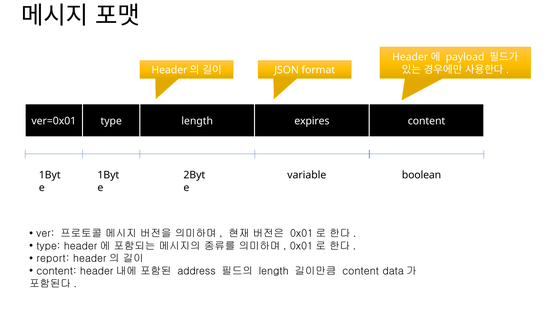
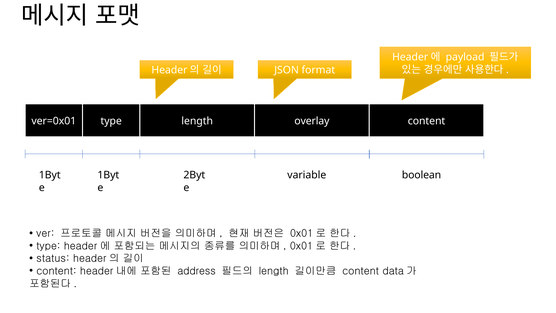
expires: expires -> overlay
report: report -> status
